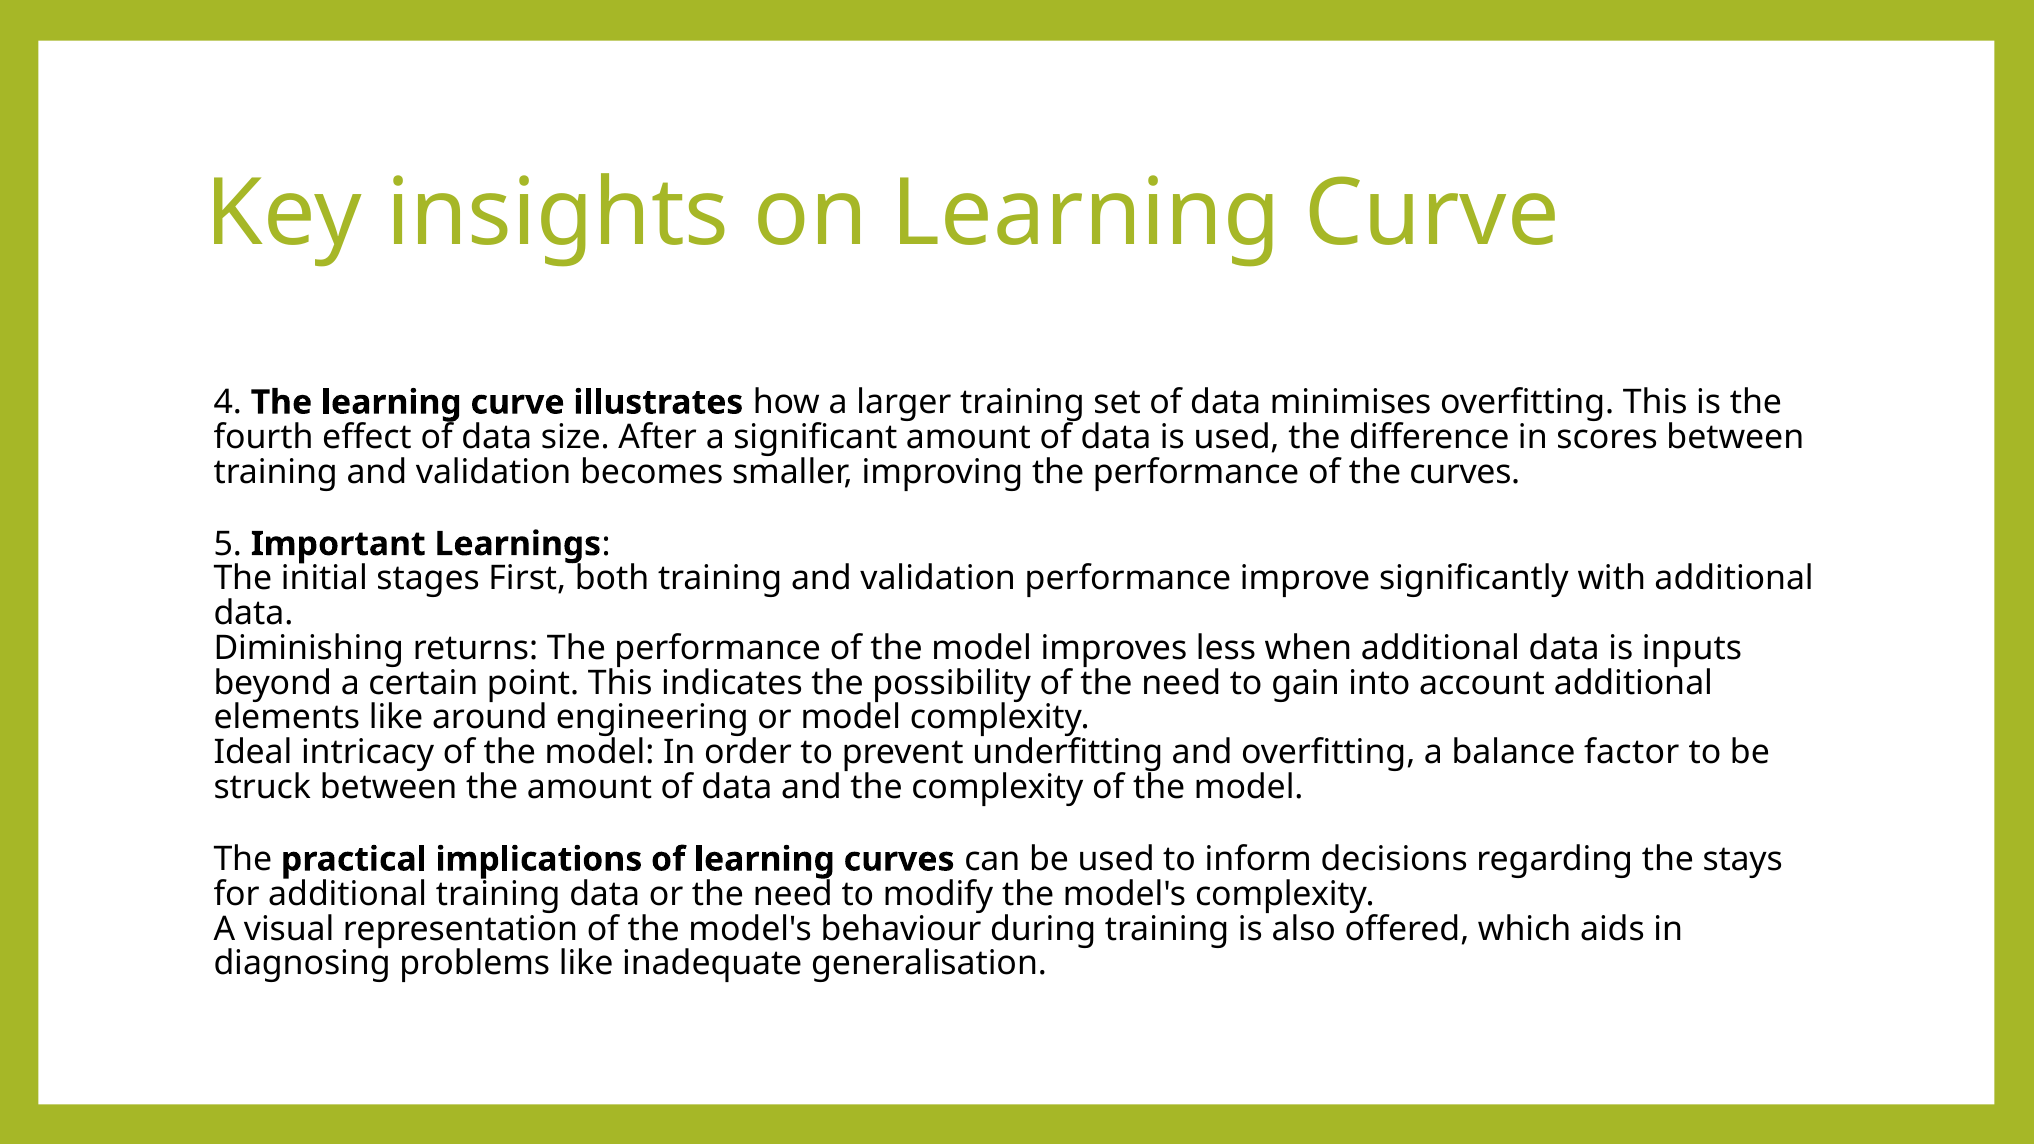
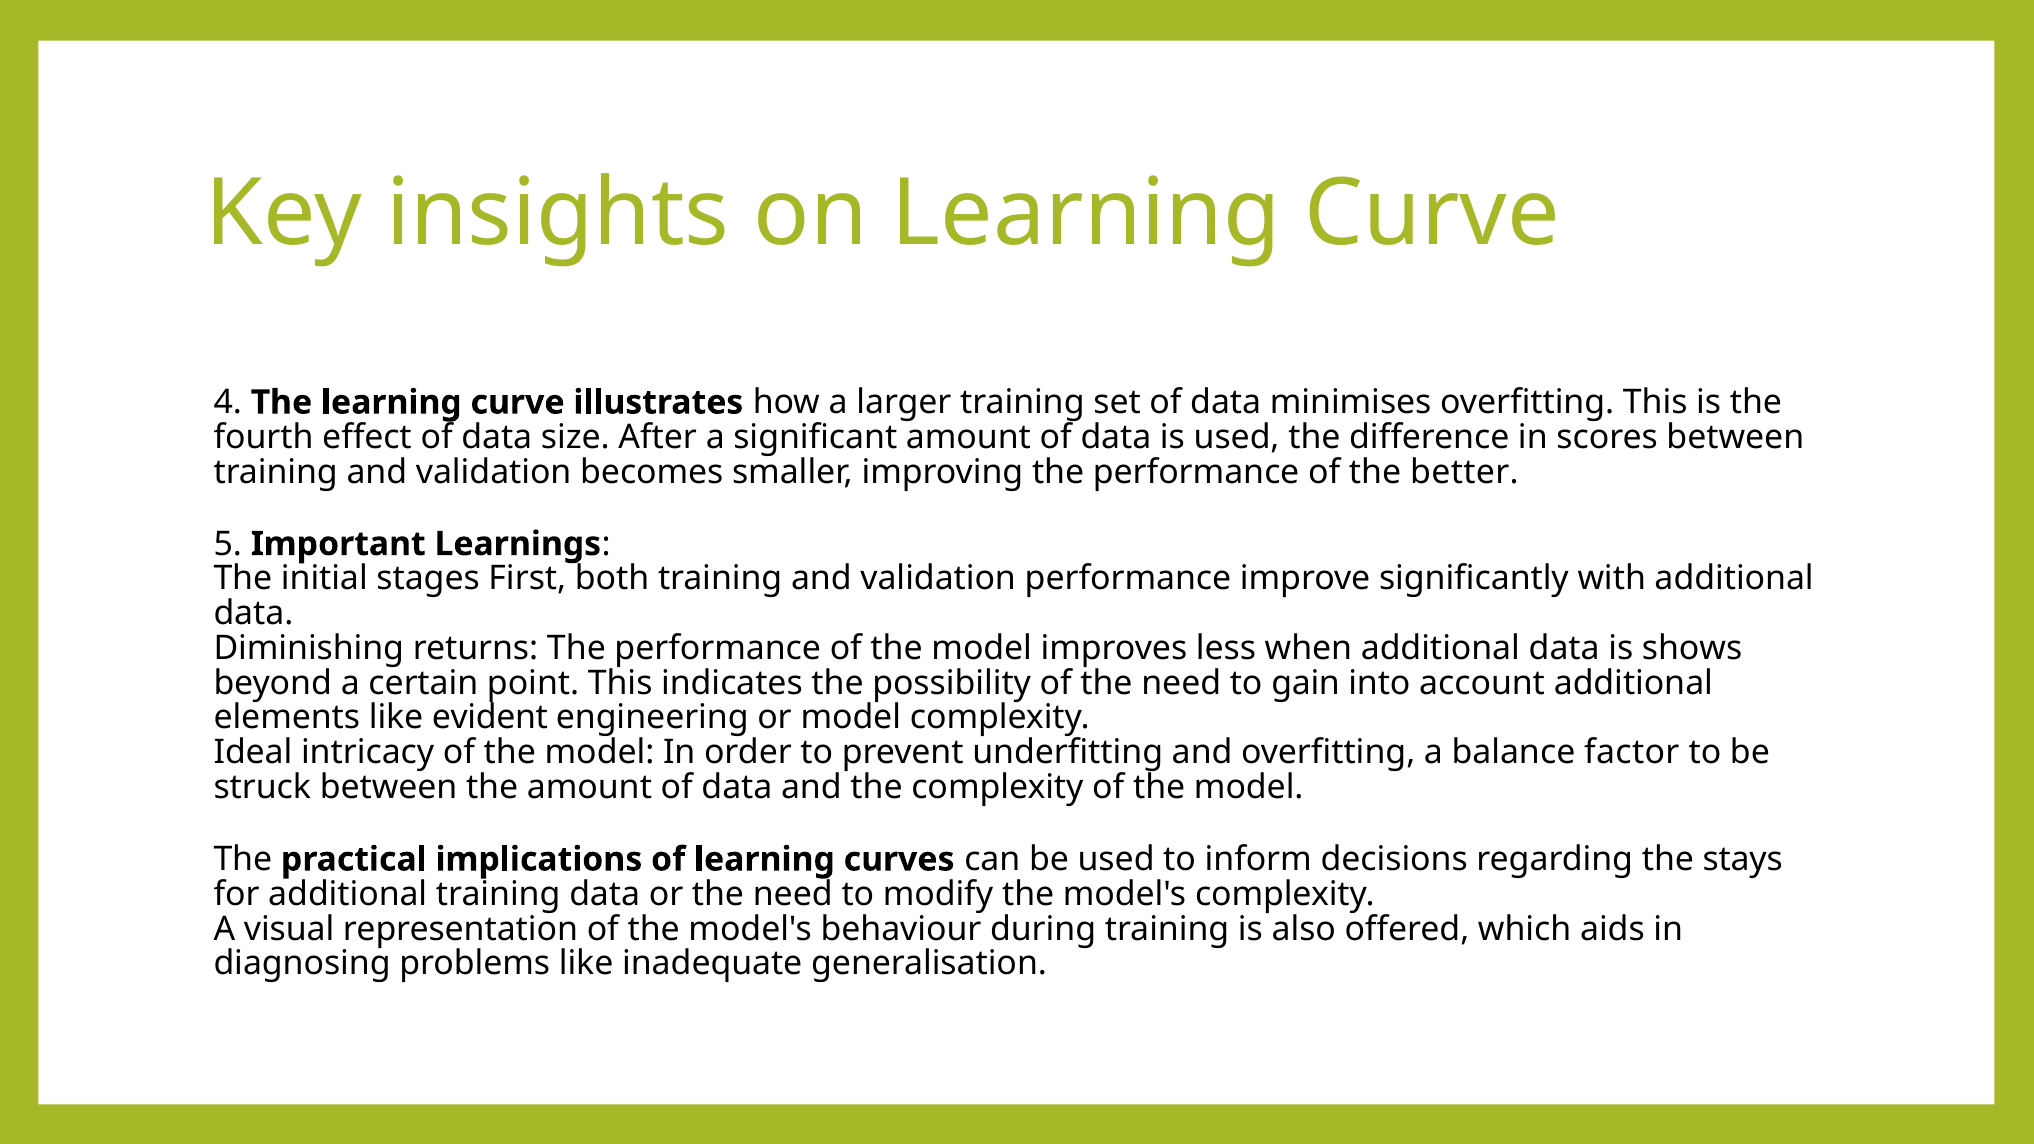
the curves: curves -> better
inputs: inputs -> shows
around: around -> evident
